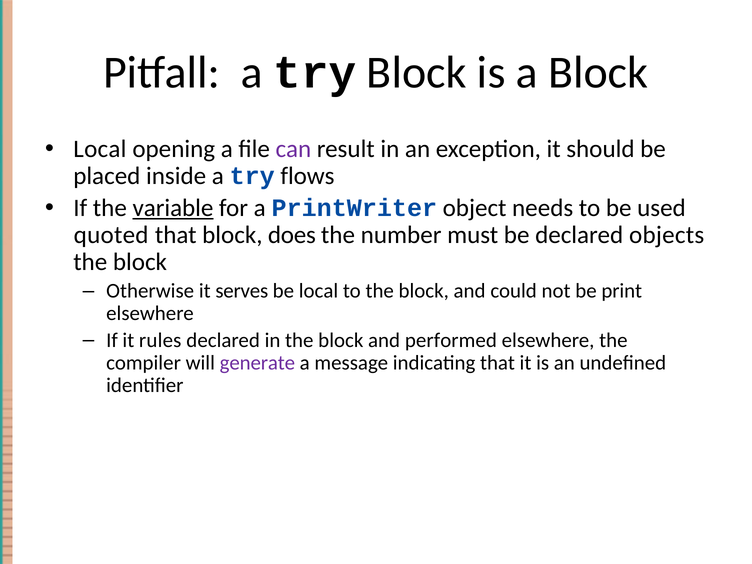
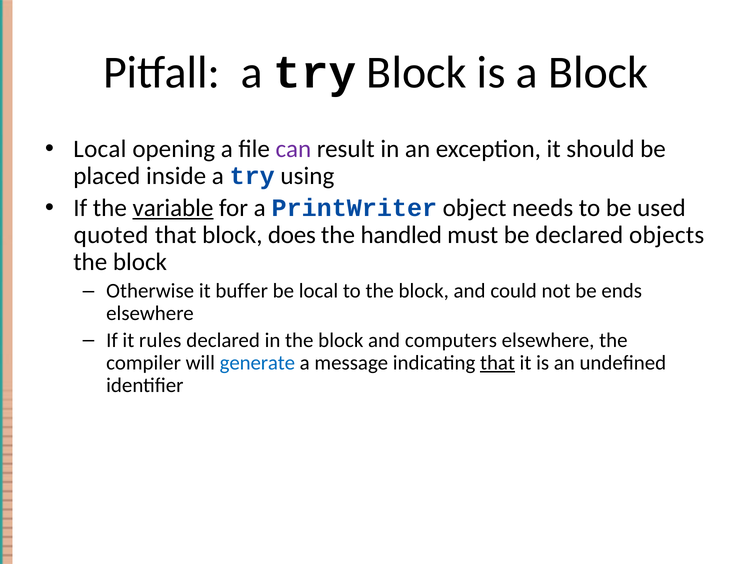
flows: flows -> using
number: number -> handled
serves: serves -> buffer
print: print -> ends
performed: performed -> computers
generate colour: purple -> blue
that at (497, 363) underline: none -> present
